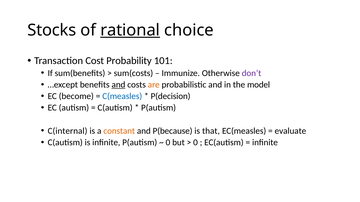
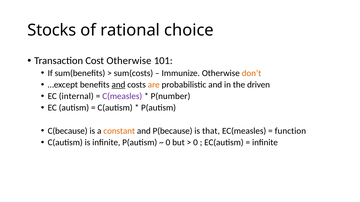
rational underline: present -> none
Cost Probability: Probability -> Otherwise
don’t colour: purple -> orange
model: model -> driven
become: become -> internal
C(measles colour: blue -> purple
P(decision: P(decision -> P(number
C(internal: C(internal -> C(because
evaluate: evaluate -> function
